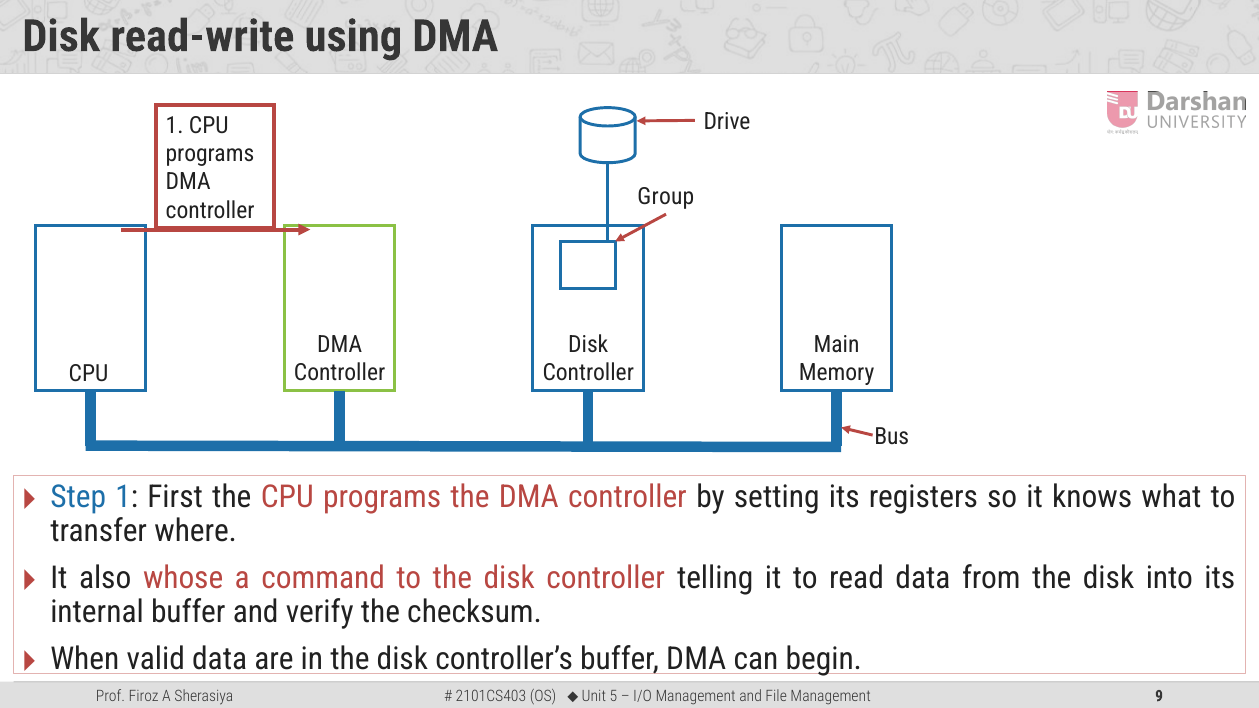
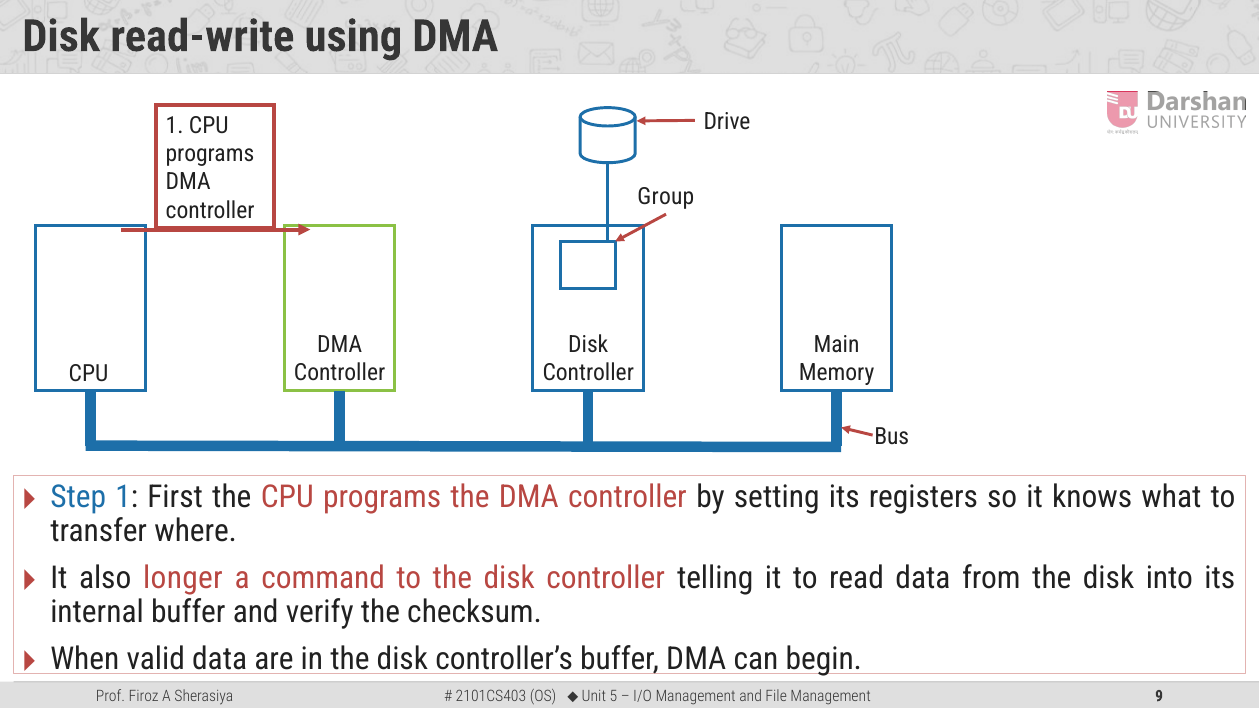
whose: whose -> longer
